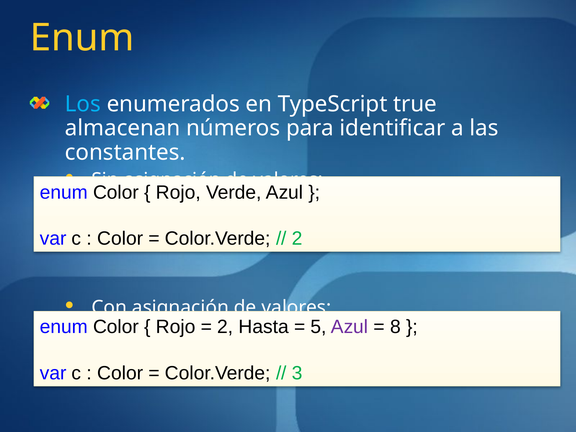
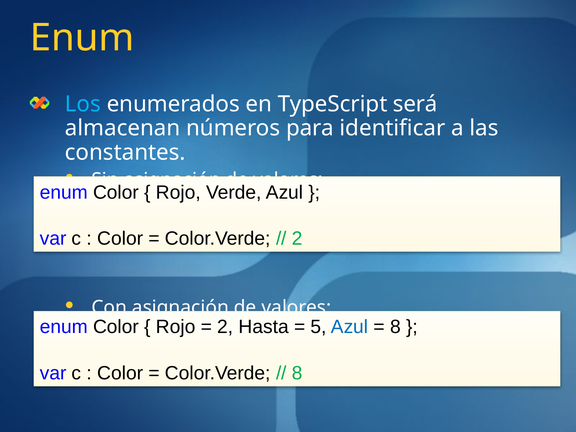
true: true -> será
Azul at (350, 327) colour: purple -> blue
3 at (297, 373): 3 -> 8
